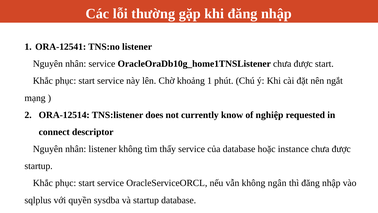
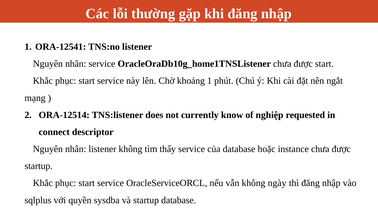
ngân: ngân -> ngày
